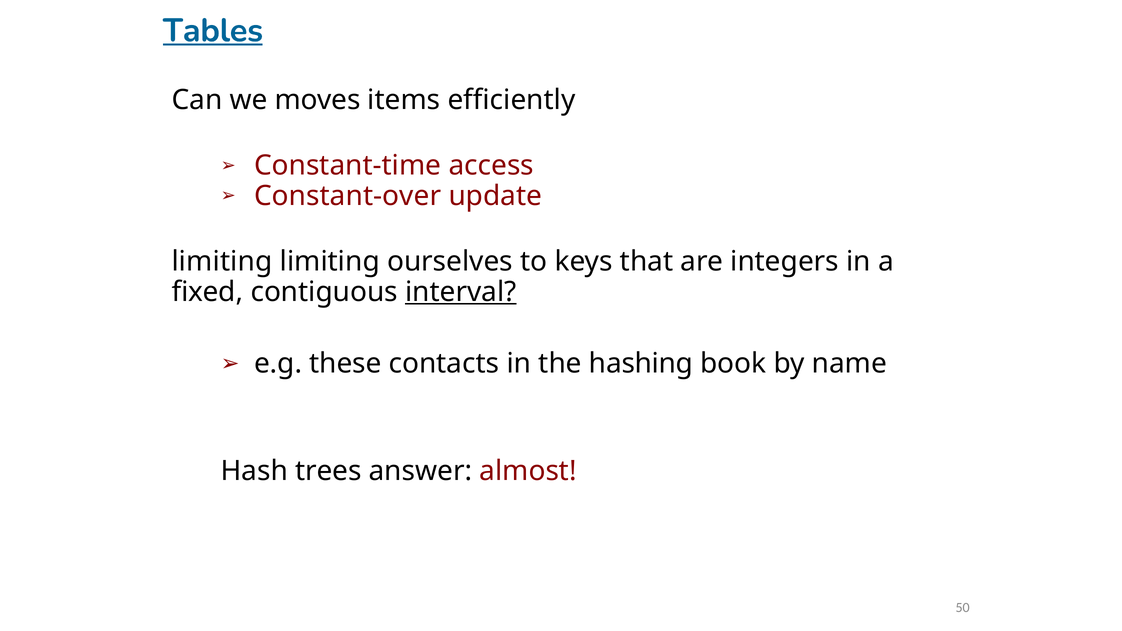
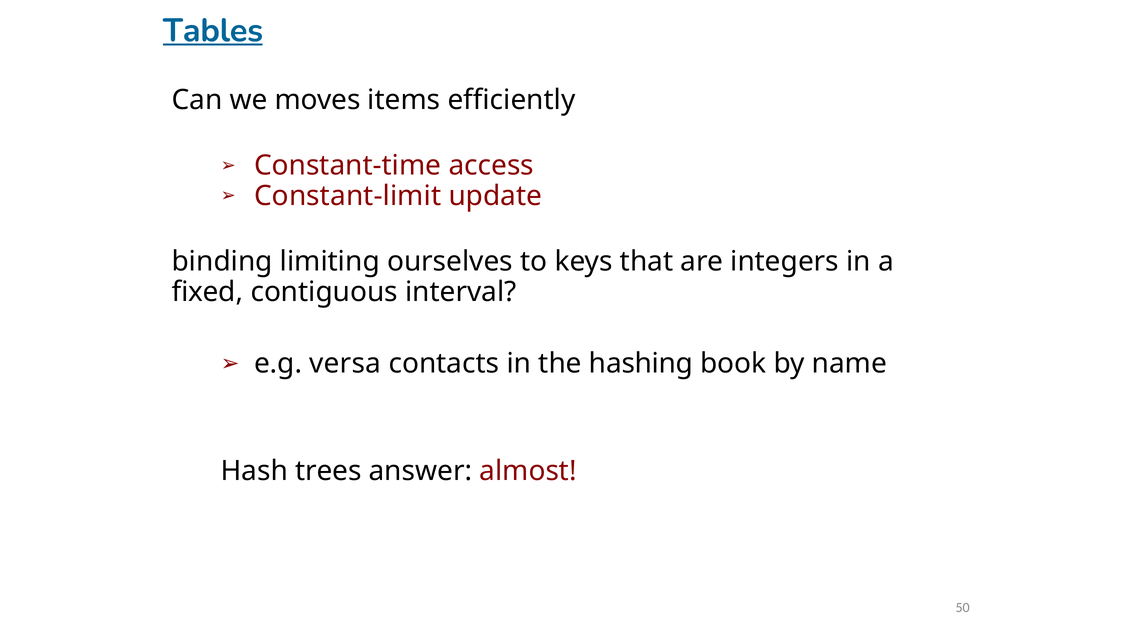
Constant-over: Constant-over -> Constant-limit
limiting at (222, 262): limiting -> binding
interval underline: present -> none
these: these -> versa
